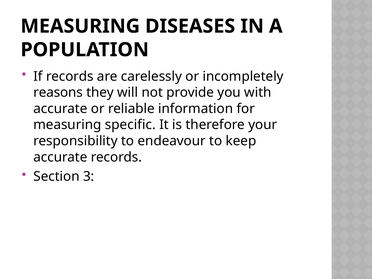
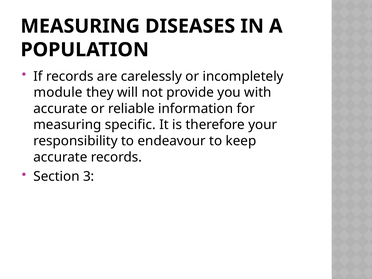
reasons: reasons -> module
